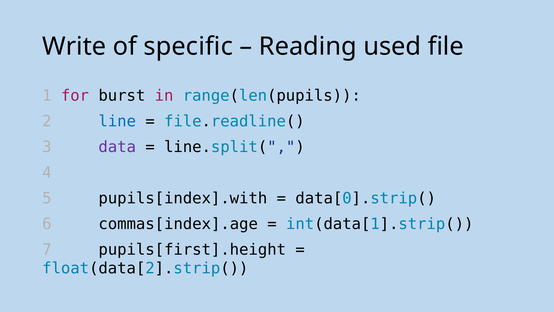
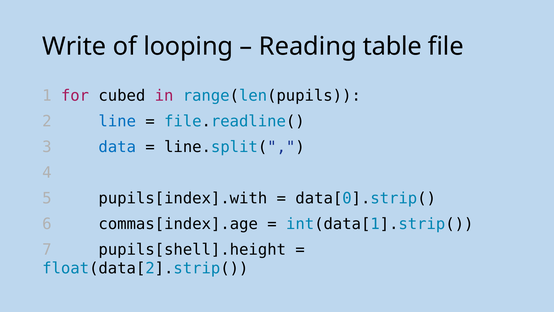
specific: specific -> looping
used: used -> table
burst: burst -> cubed
data colour: purple -> blue
pupils[first].height: pupils[first].height -> pupils[shell].height
